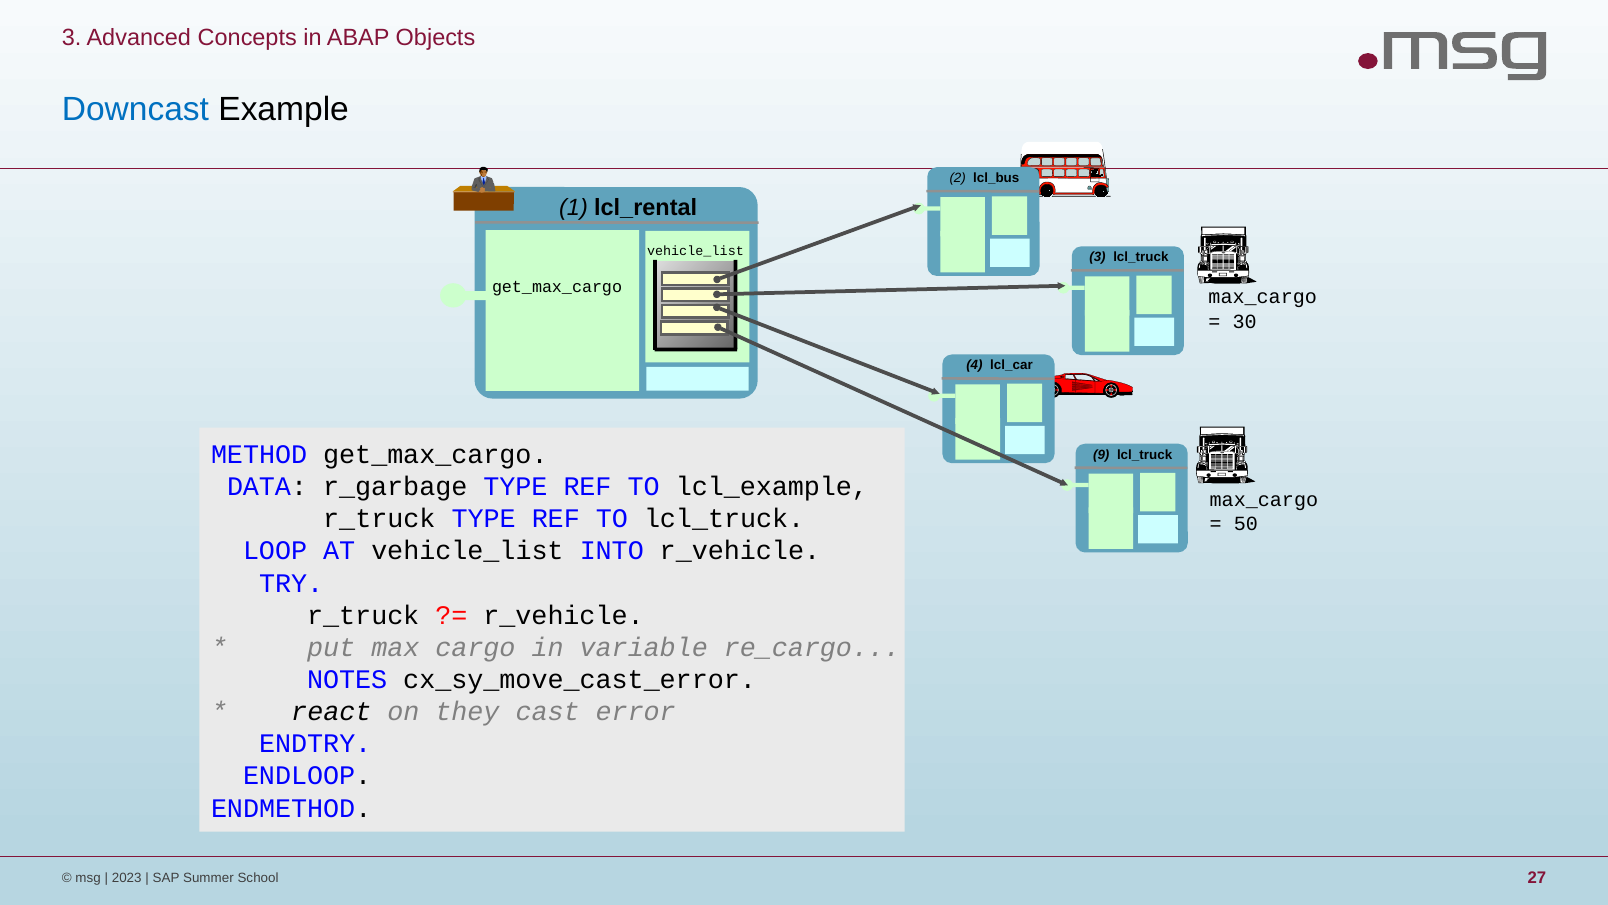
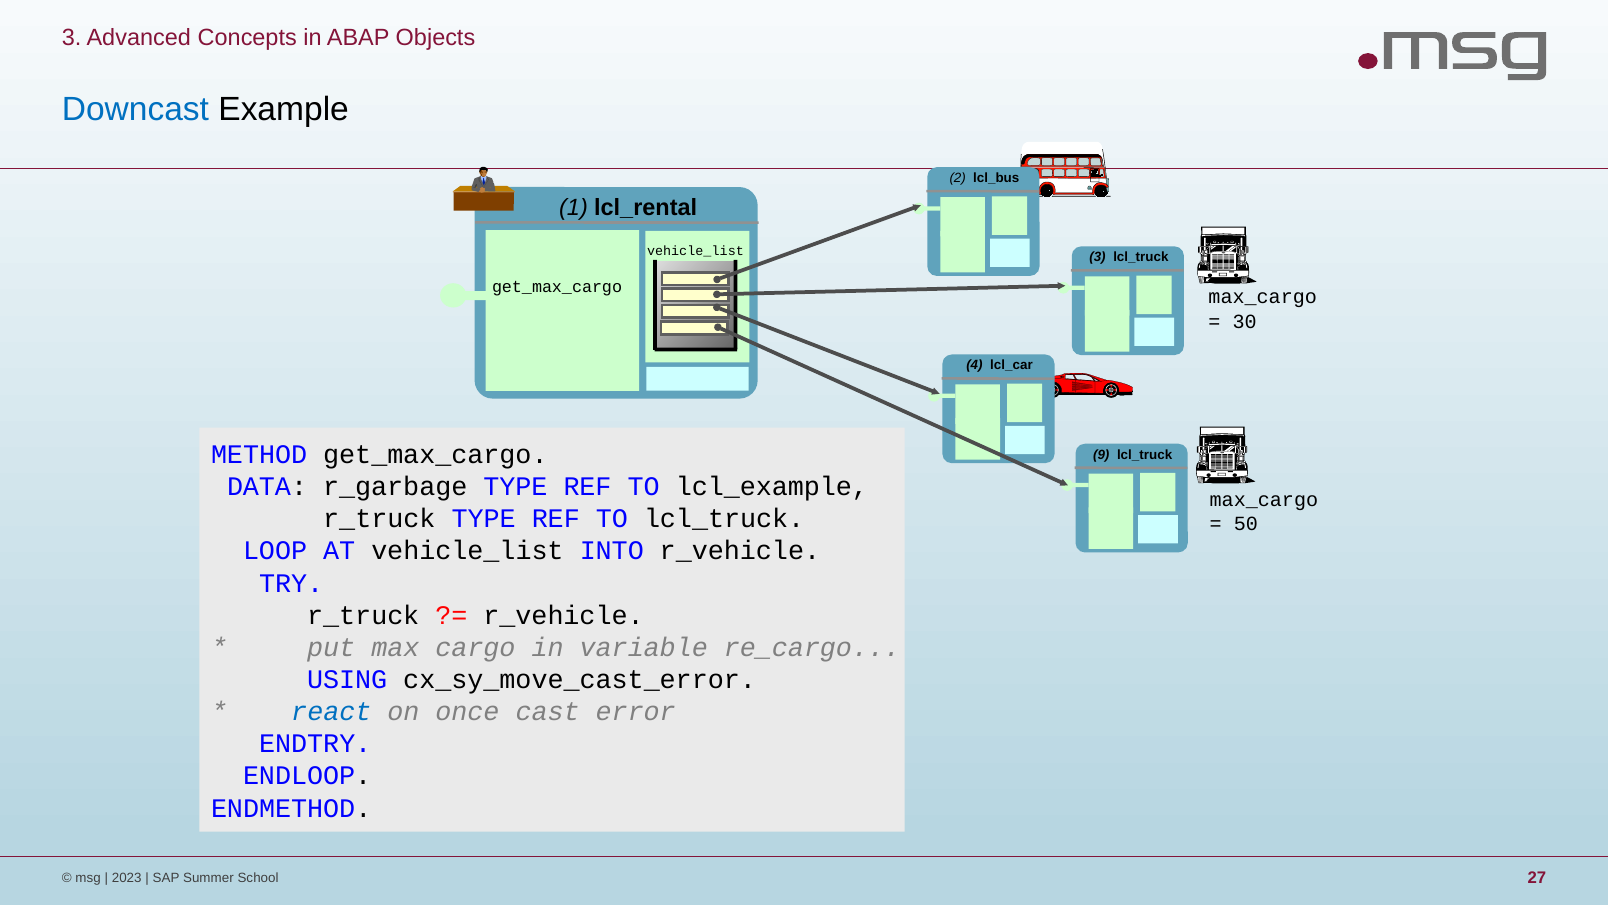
NOTES: NOTES -> USING
react colour: black -> blue
they: they -> once
